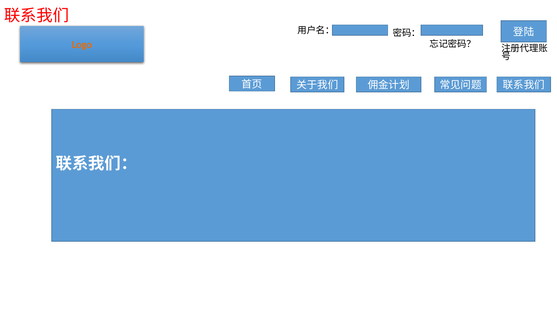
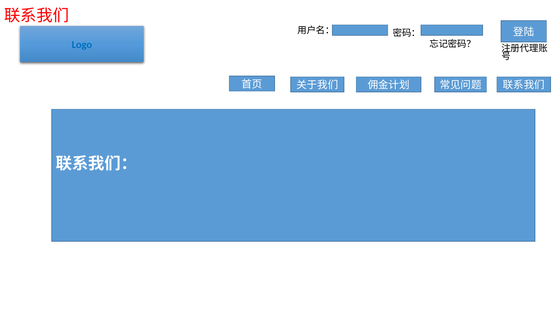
Logo colour: orange -> blue
